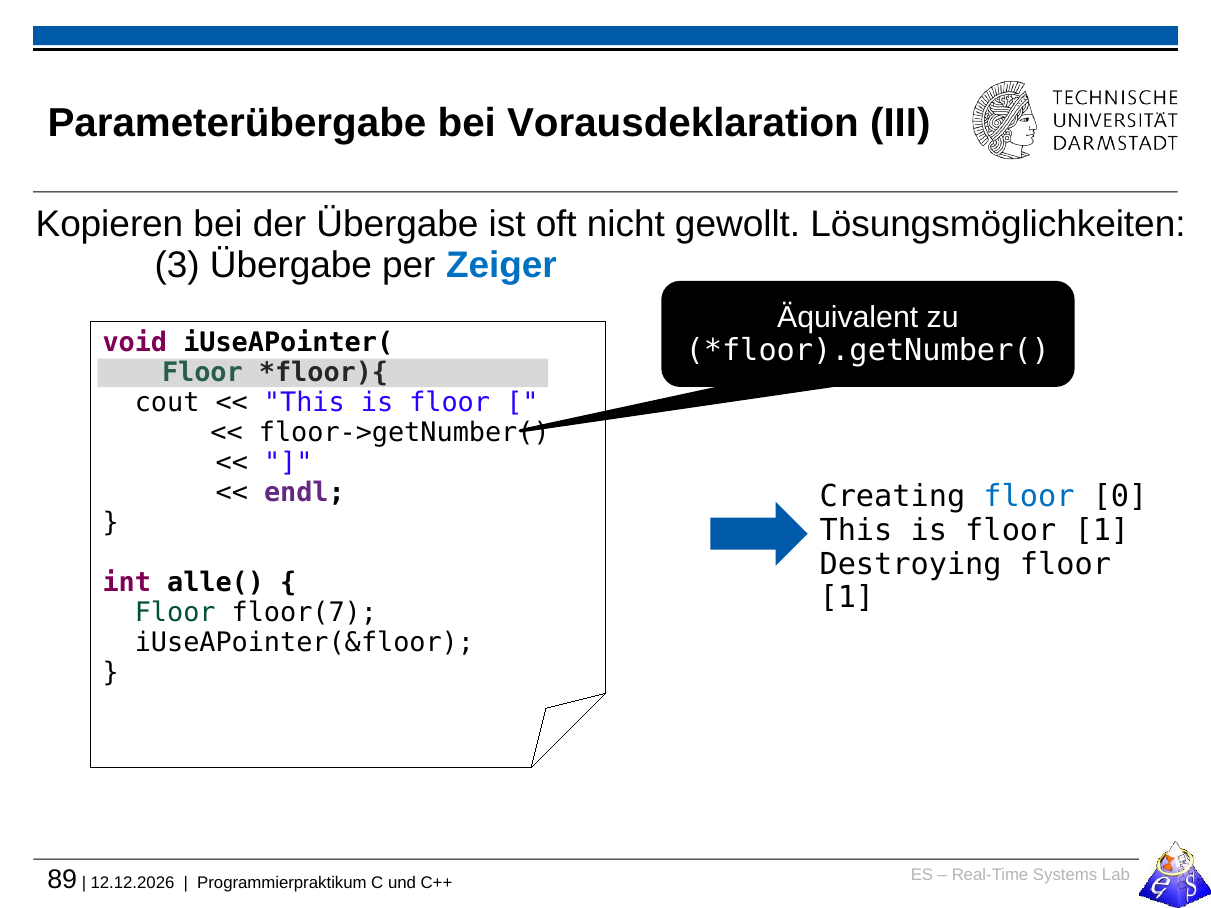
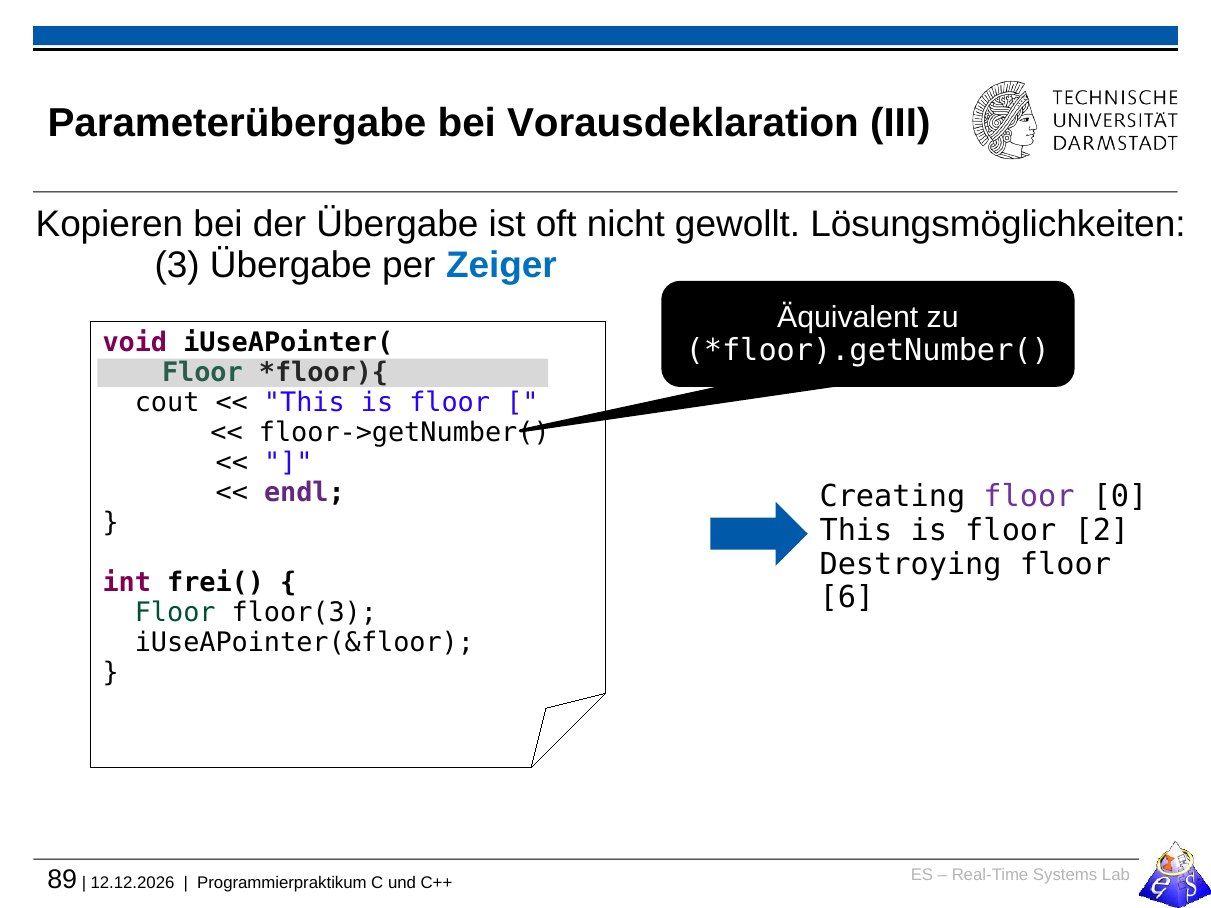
floor at (1029, 497) colour: blue -> purple
is floor 1: 1 -> 2
alle(: alle( -> frei(
1 at (847, 598): 1 -> 6
floor(7: floor(7 -> floor(3
